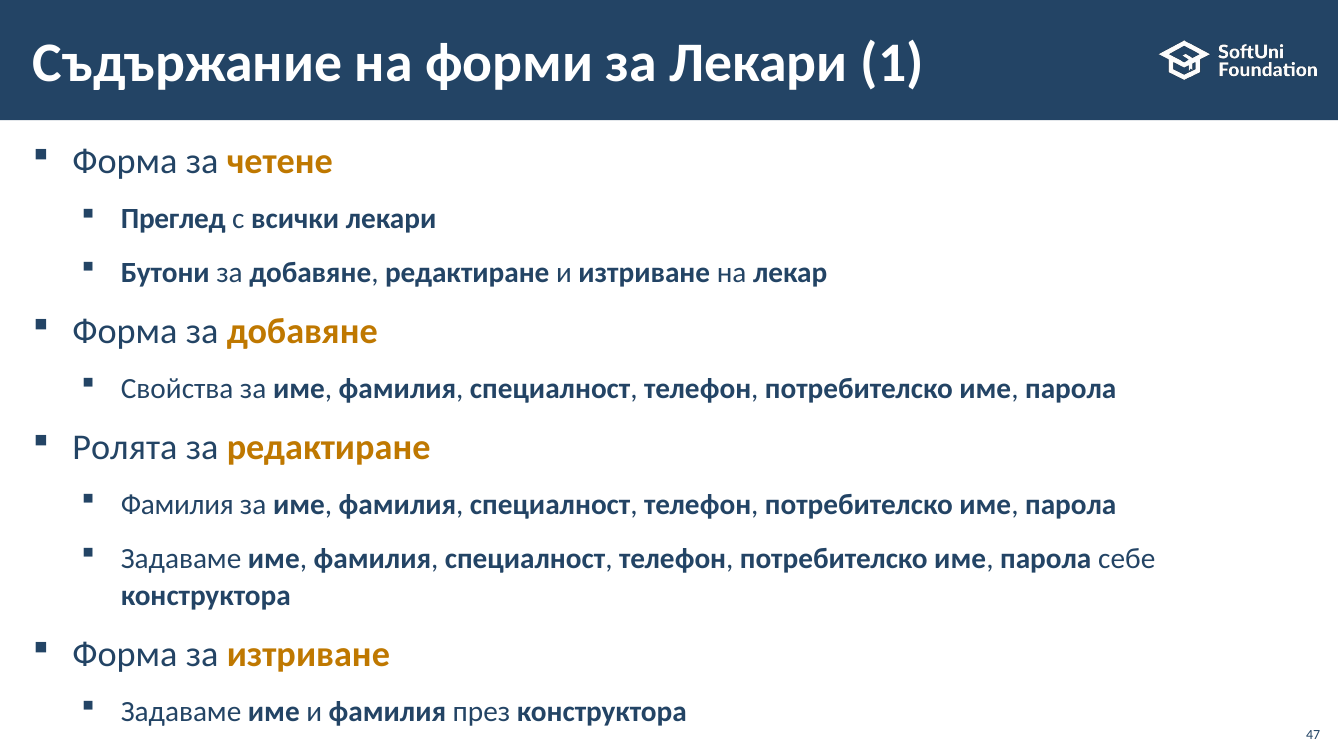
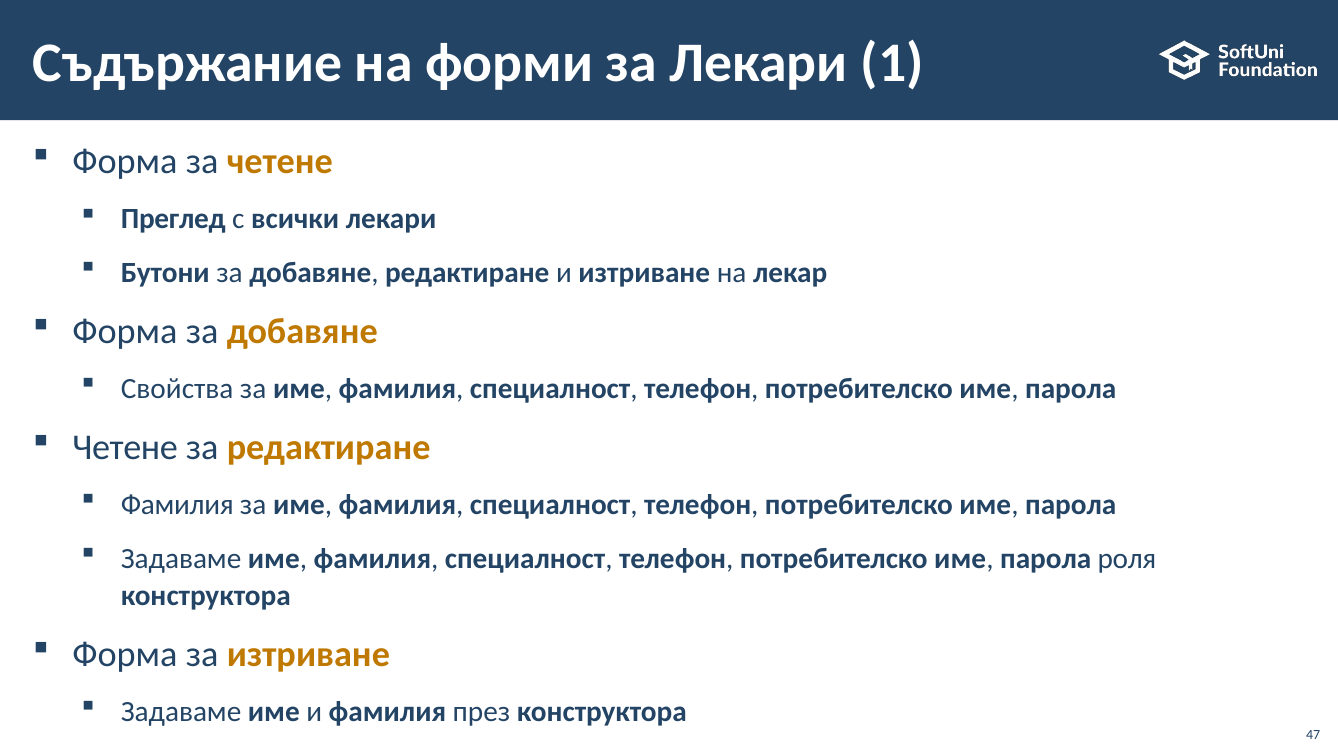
Ролята at (125, 447): Ролята -> Четене
себе: себе -> роля
